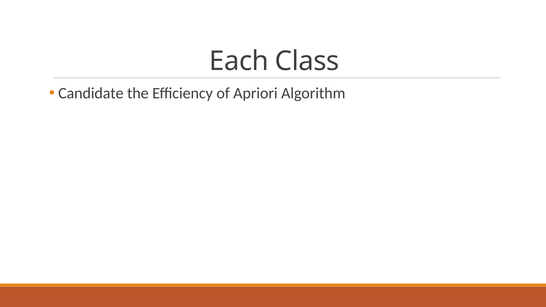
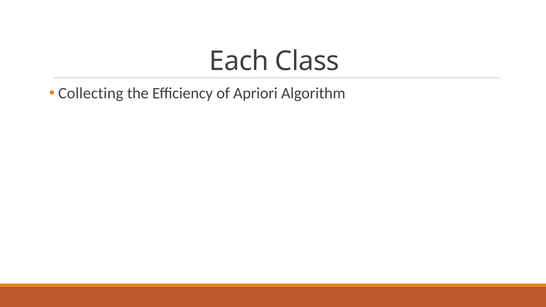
Candidate: Candidate -> Collecting
